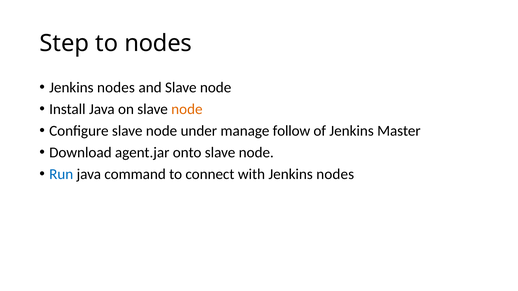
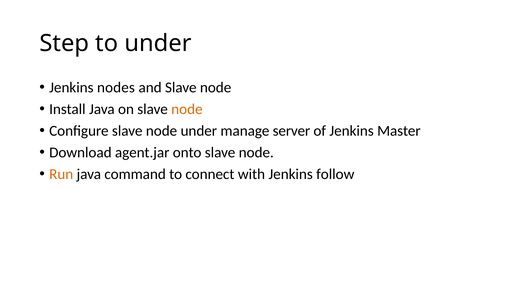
to nodes: nodes -> under
follow: follow -> server
Run colour: blue -> orange
with Jenkins nodes: nodes -> follow
